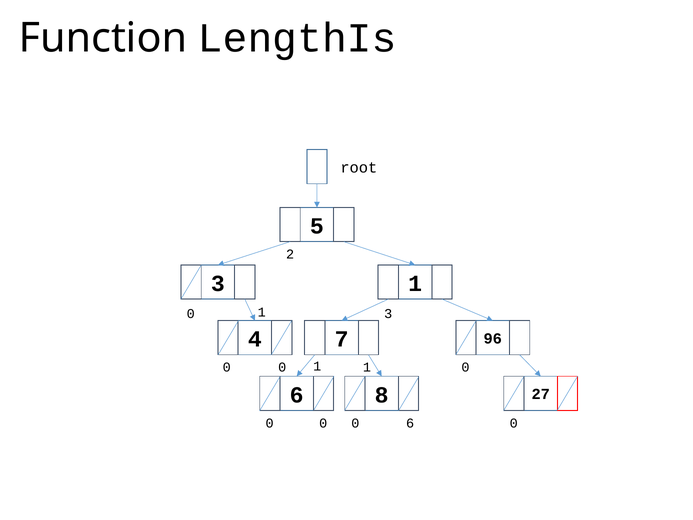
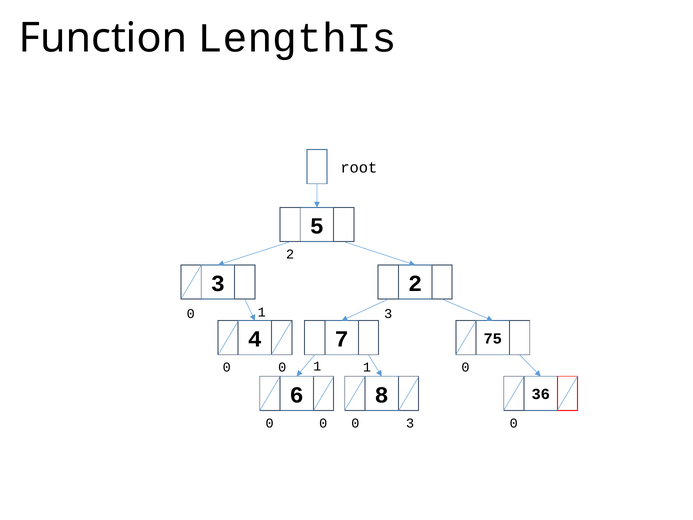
3 1: 1 -> 2
96: 96 -> 75
27: 27 -> 36
0 6: 6 -> 3
